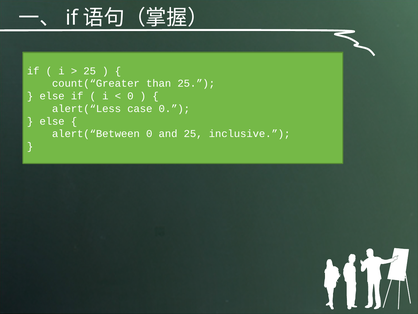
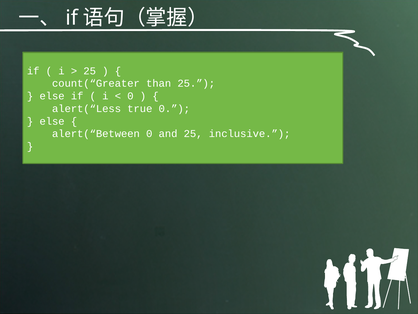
case: case -> true
